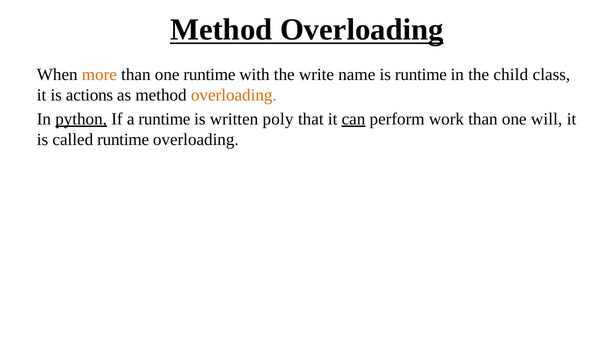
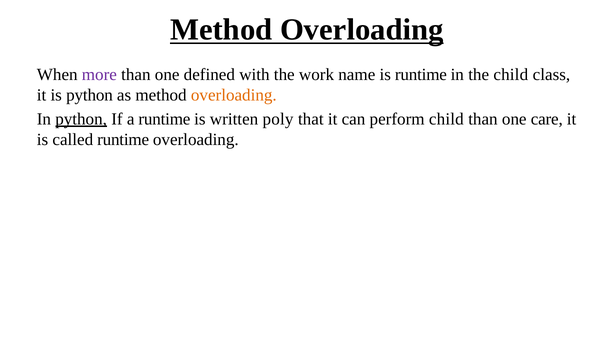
more colour: orange -> purple
one runtime: runtime -> defined
write: write -> work
is actions: actions -> python
can underline: present -> none
perform work: work -> child
will: will -> care
